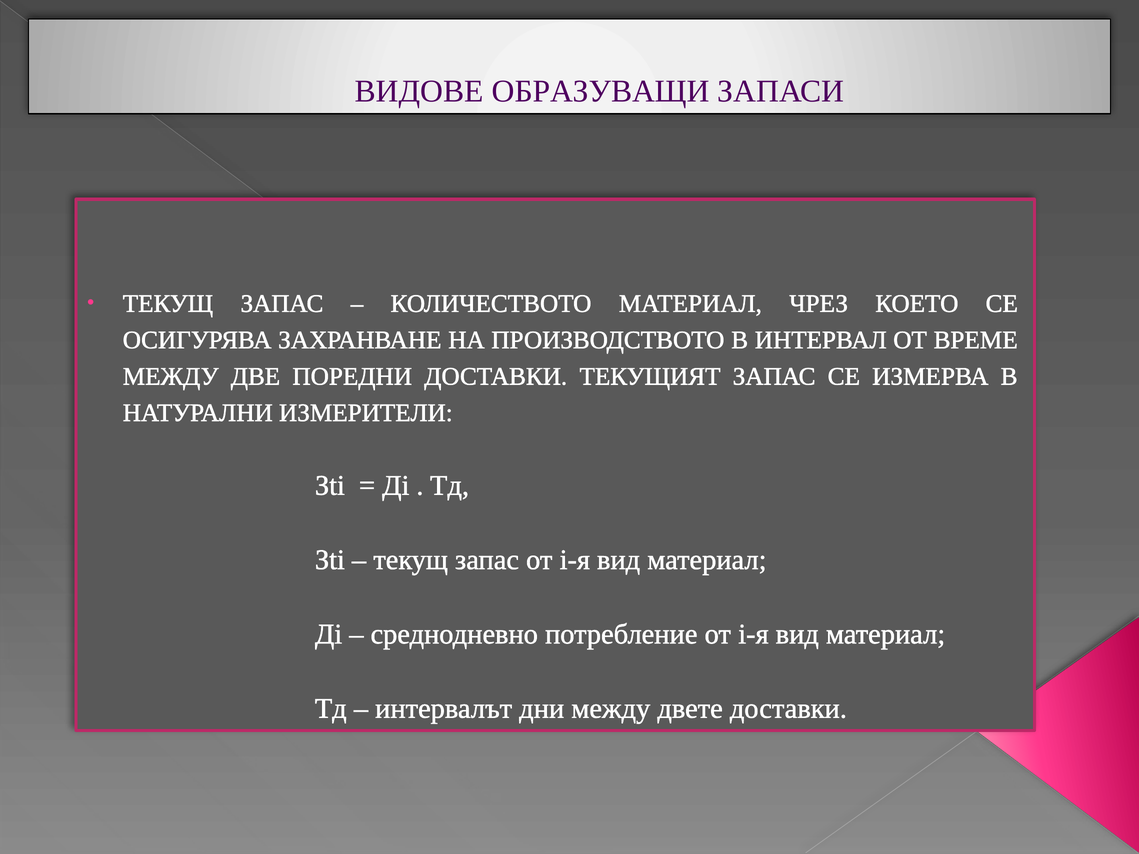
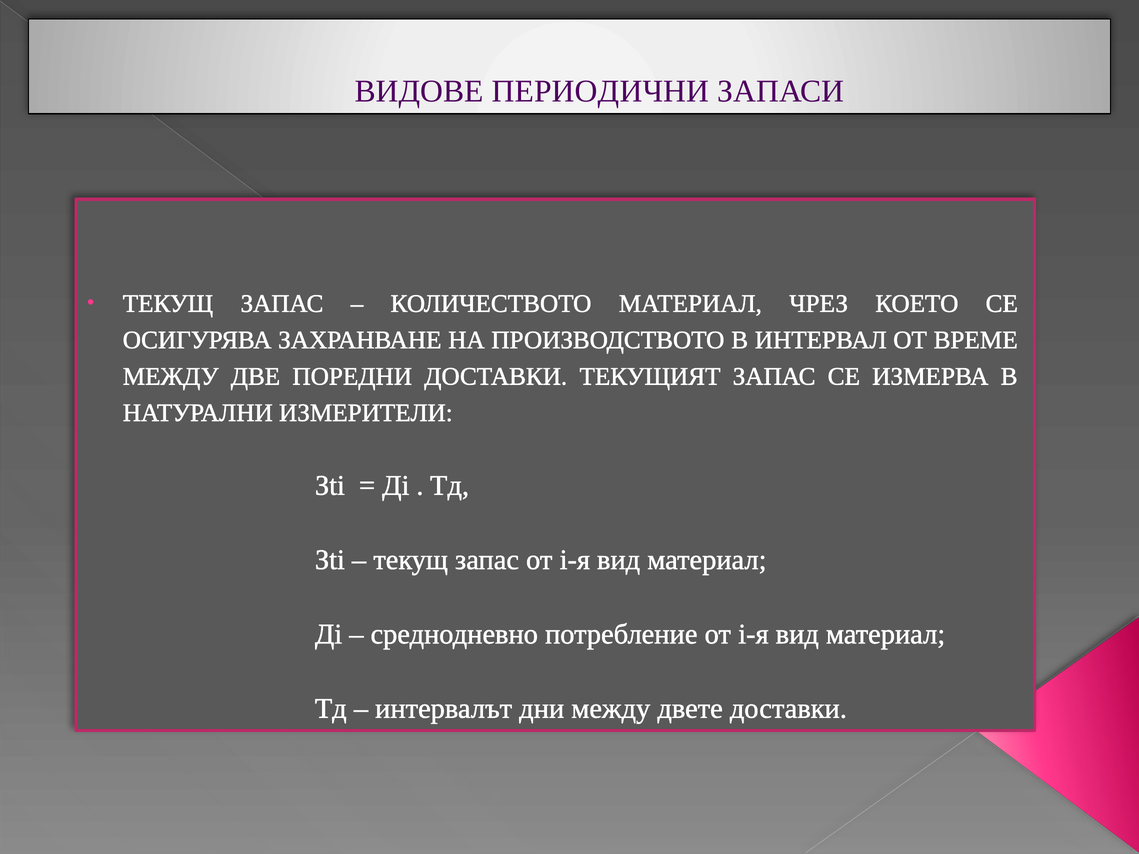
ОБРАЗУВАЩИ: ОБРАЗУВАЩИ -> ПЕРИОДИЧНИ
